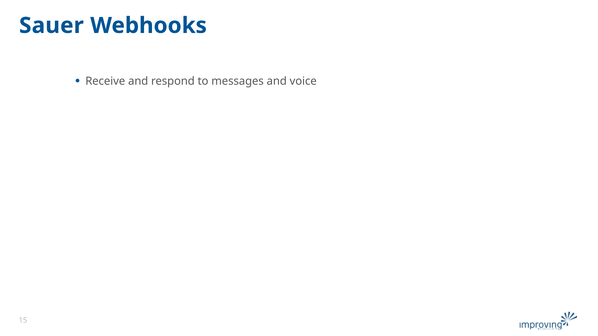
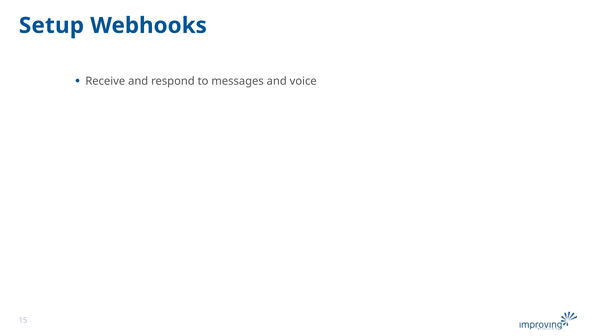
Sauer: Sauer -> Setup
